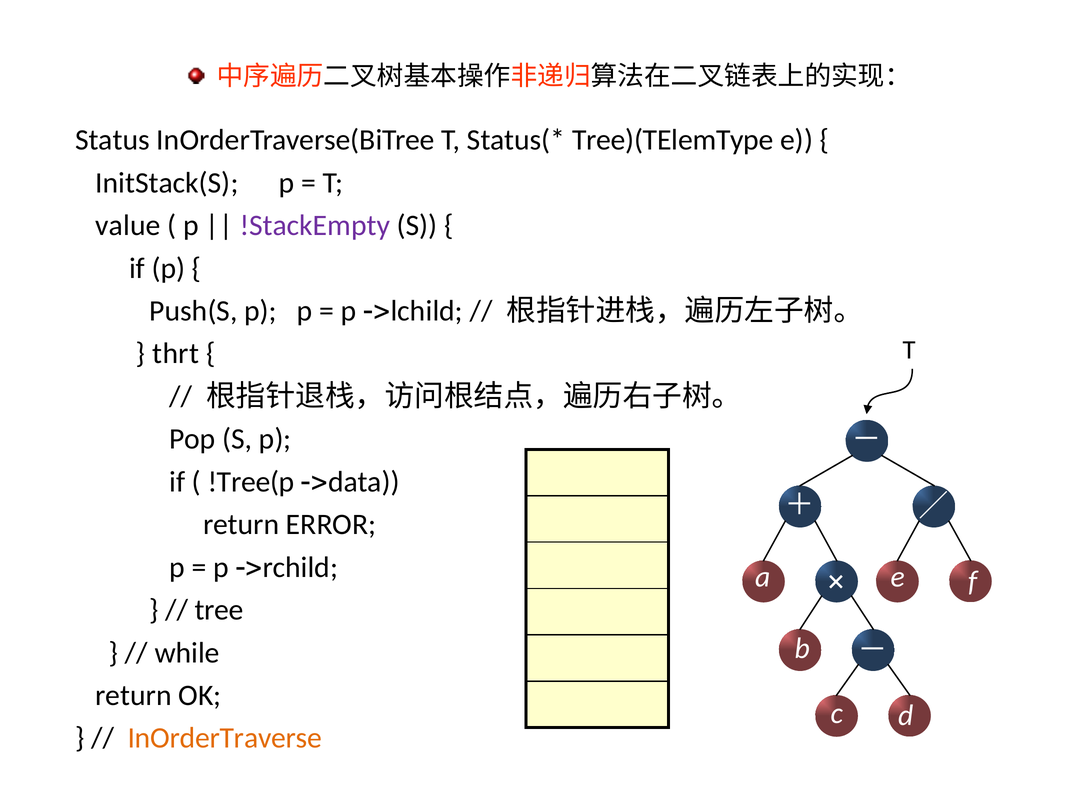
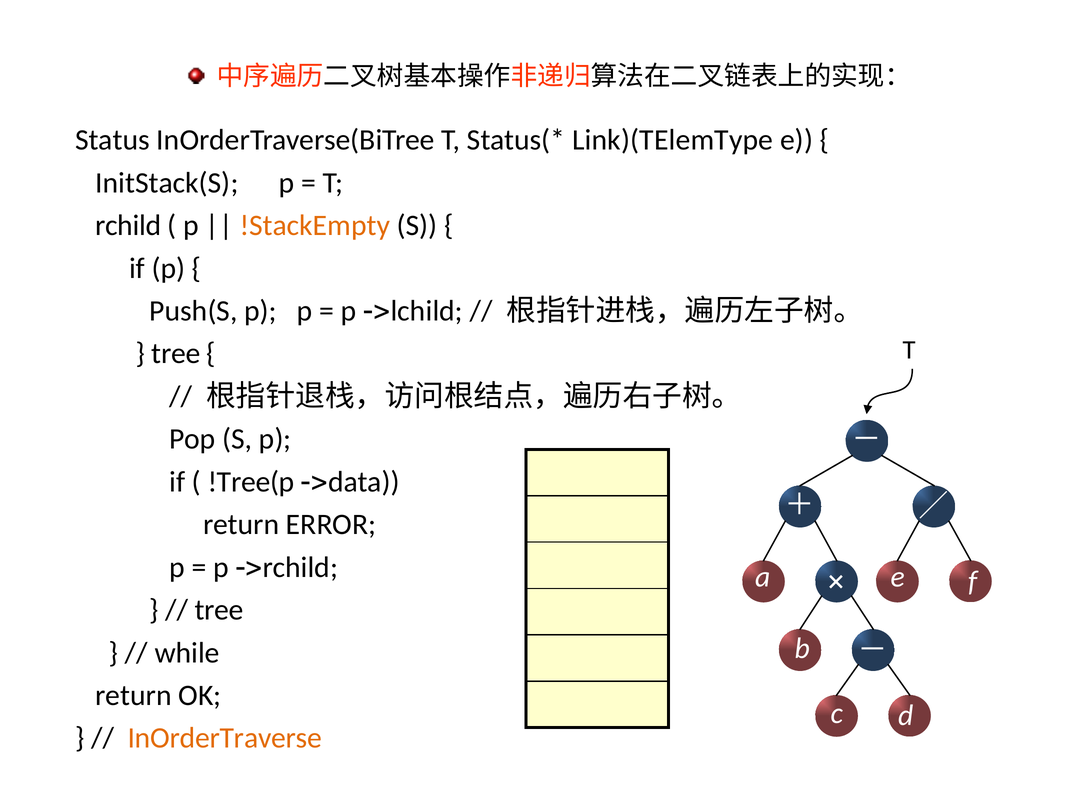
Tree)(TElemType: Tree)(TElemType -> Link)(TElemType
value: value -> rchild
!StackEmpty colour: purple -> orange
thrt at (176, 354): thrt -> tree
